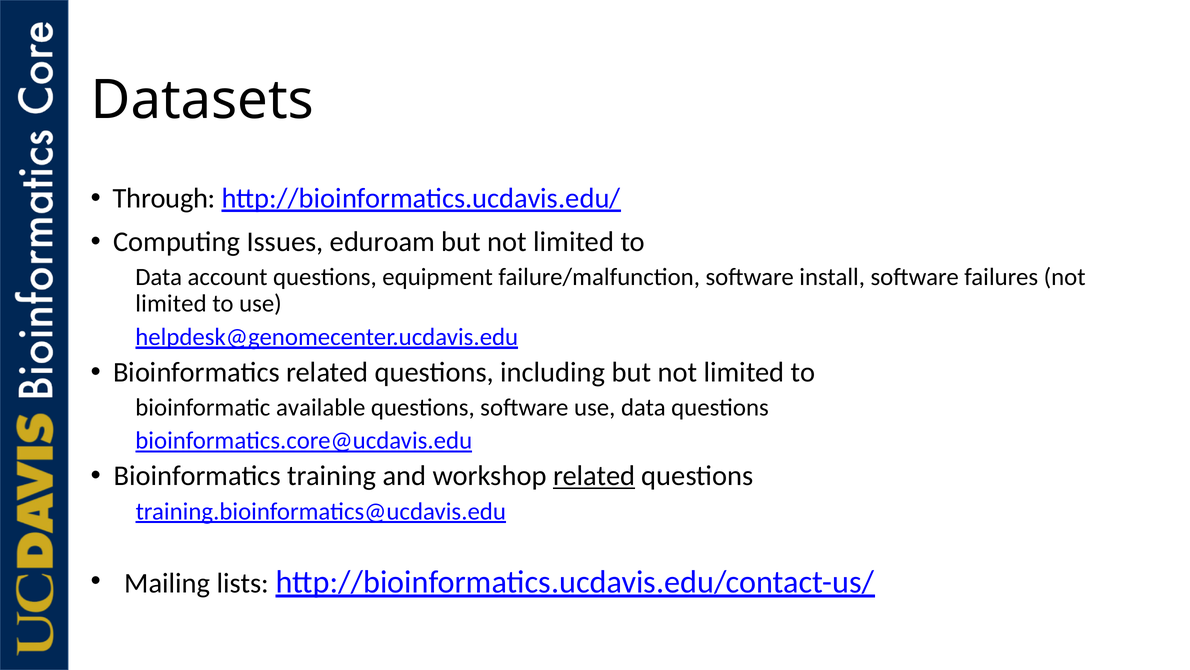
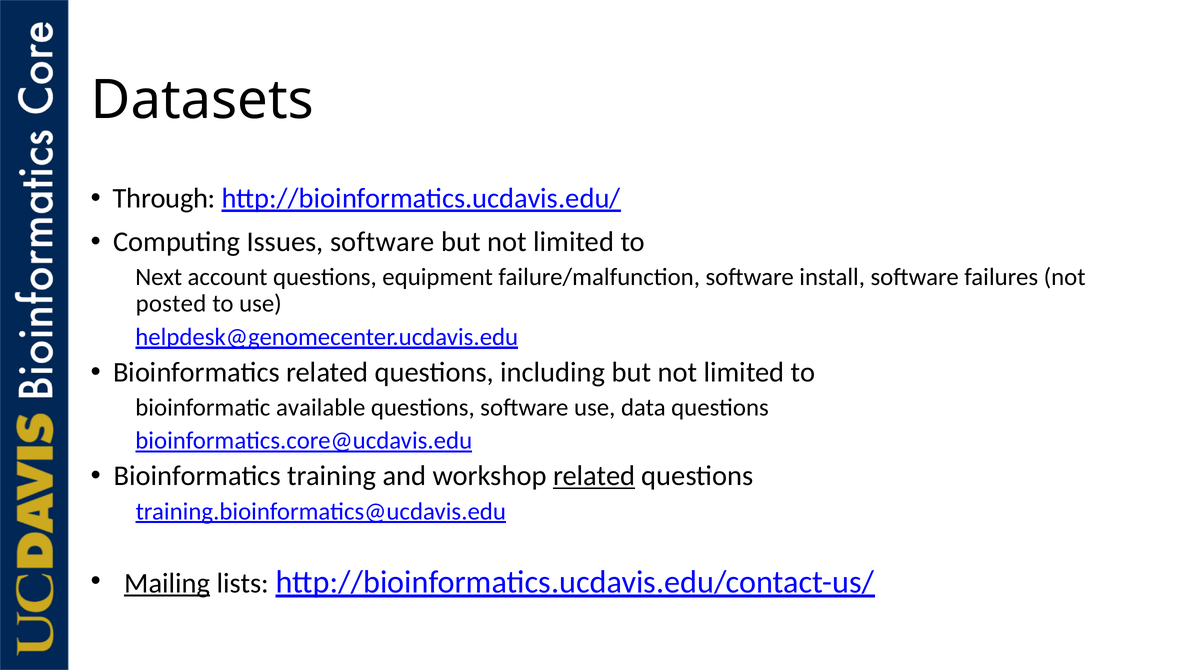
Issues eduroam: eduroam -> software
Data at (159, 277): Data -> Next
limited at (171, 304): limited -> posted
Mailing underline: none -> present
